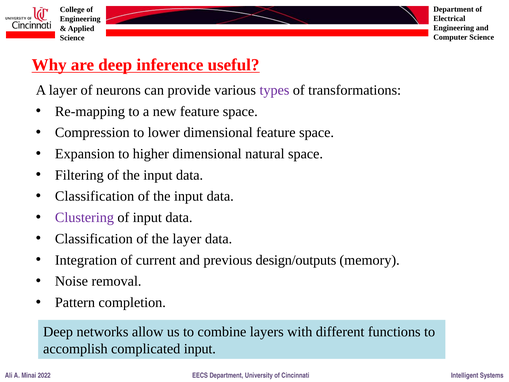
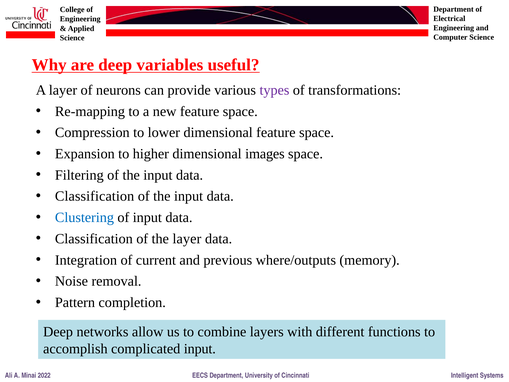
inference: inference -> variables
natural: natural -> images
Clustering colour: purple -> blue
design/outputs: design/outputs -> where/outputs
